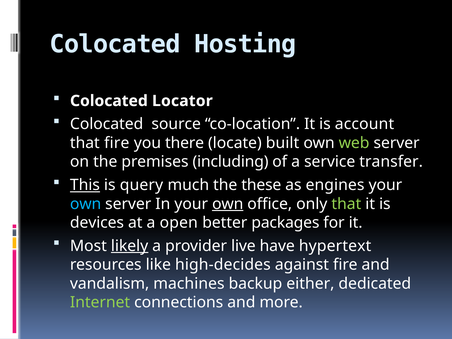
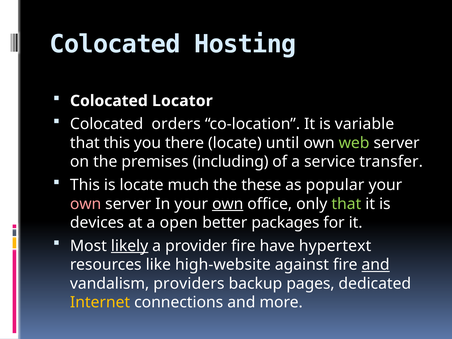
source: source -> orders
account: account -> variable
that fire: fire -> this
built: built -> until
This at (85, 185) underline: present -> none
is query: query -> locate
engines: engines -> popular
own at (86, 204) colour: light blue -> pink
provider live: live -> fire
high-decides: high-decides -> high-website
and at (376, 265) underline: none -> present
machines: machines -> providers
either: either -> pages
Internet colour: light green -> yellow
